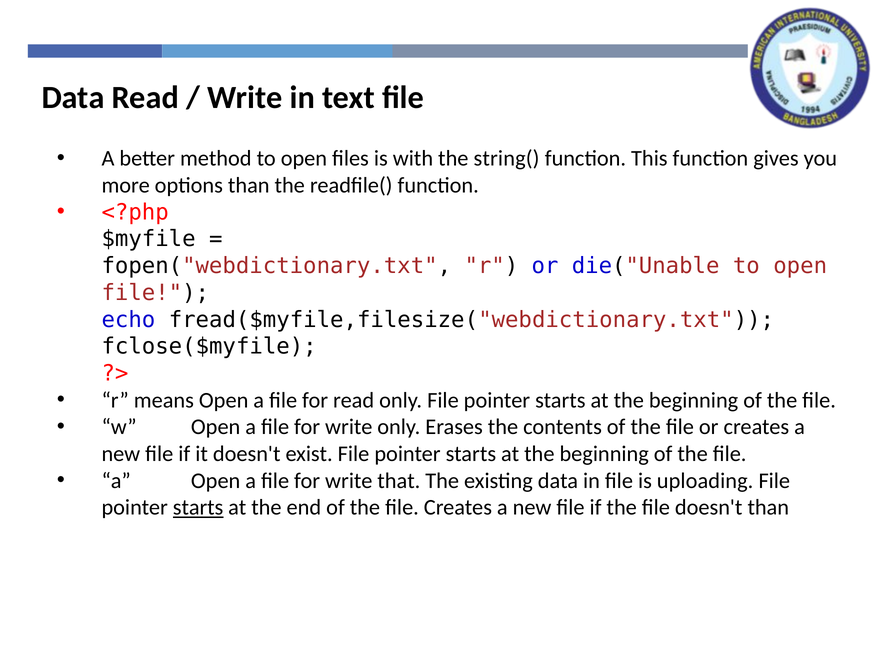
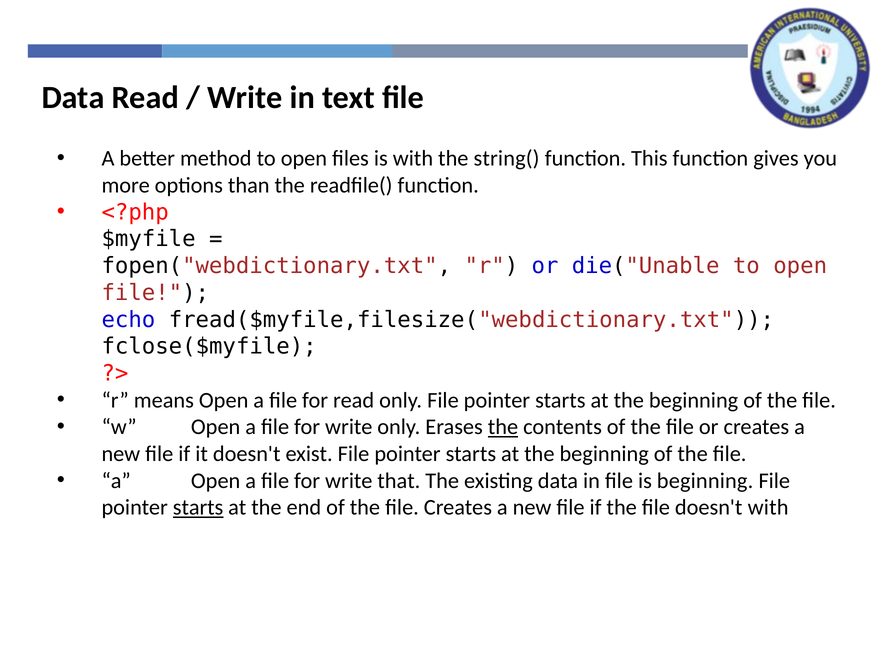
the at (503, 427) underline: none -> present
is uploading: uploading -> beginning
doesn't than: than -> with
